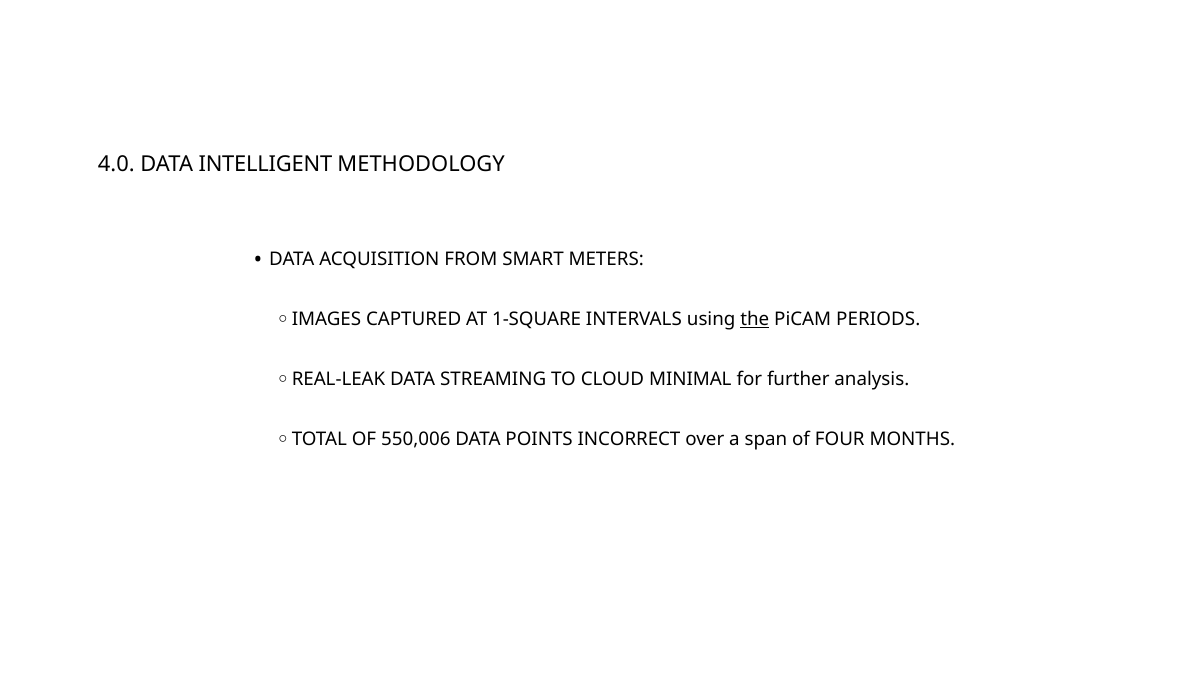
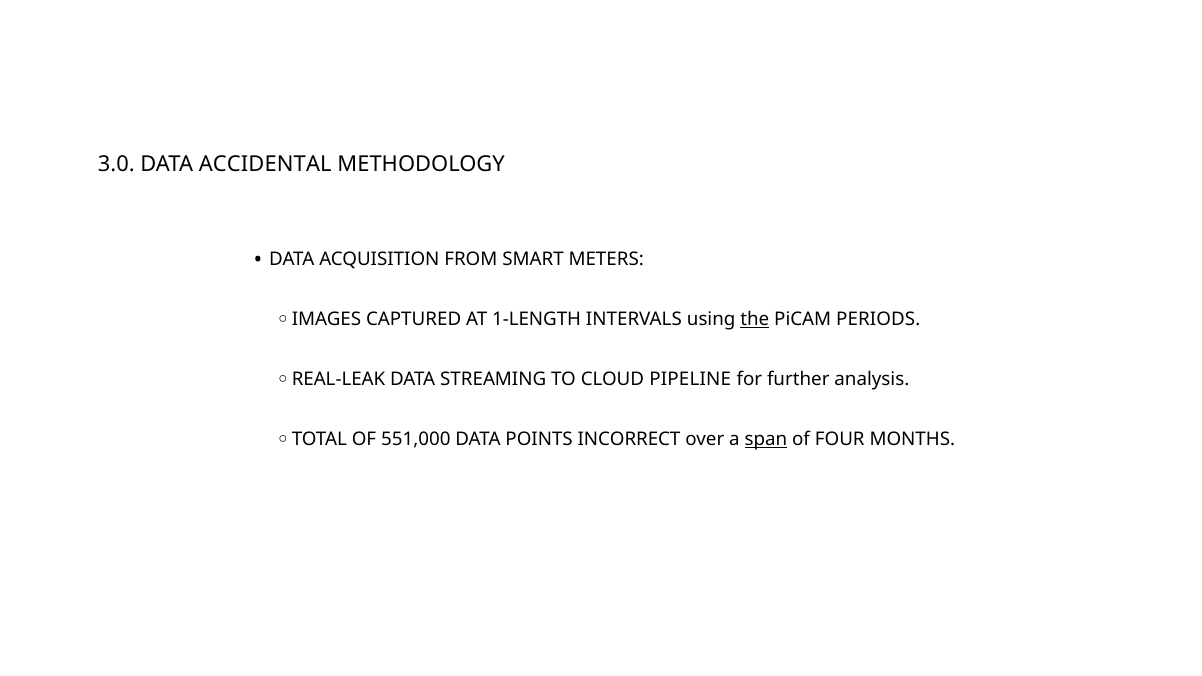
4.0: 4.0 -> 3.0
INTELLIGENT: INTELLIGENT -> ACCIDENTAL
1-SQUARE: 1-SQUARE -> 1-LENGTH
MINIMAL: MINIMAL -> PIPELINE
550,006: 550,006 -> 551,000
span underline: none -> present
